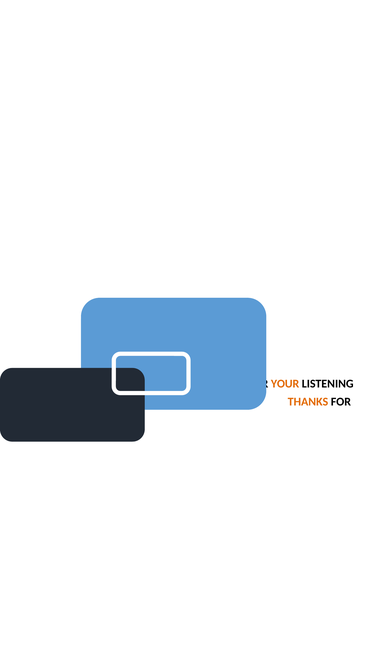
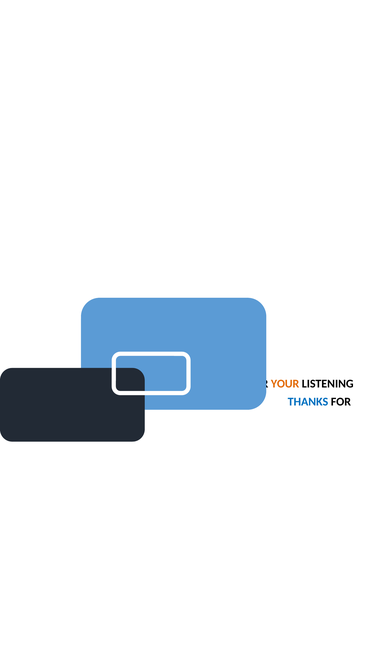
THANKS at (308, 401) colour: orange -> blue
